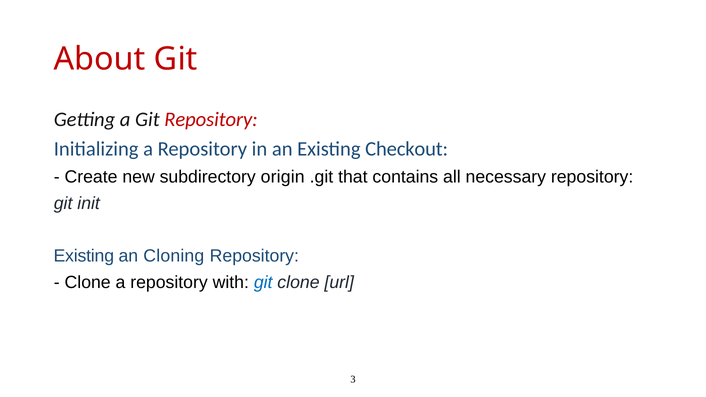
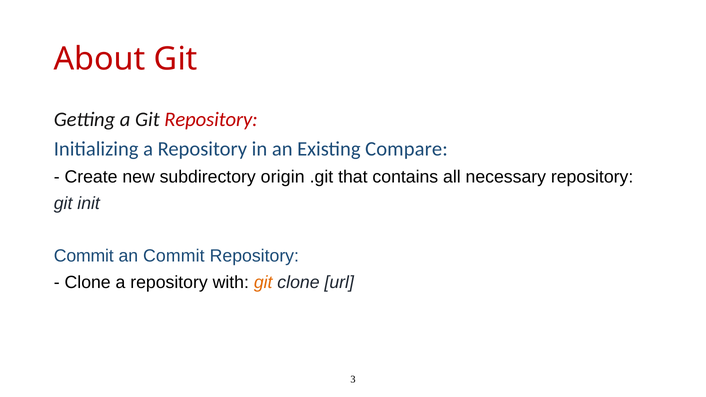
Checkout: Checkout -> Compare
Existing at (84, 256): Existing -> Commit
an Cloning: Cloning -> Commit
git at (263, 283) colour: blue -> orange
